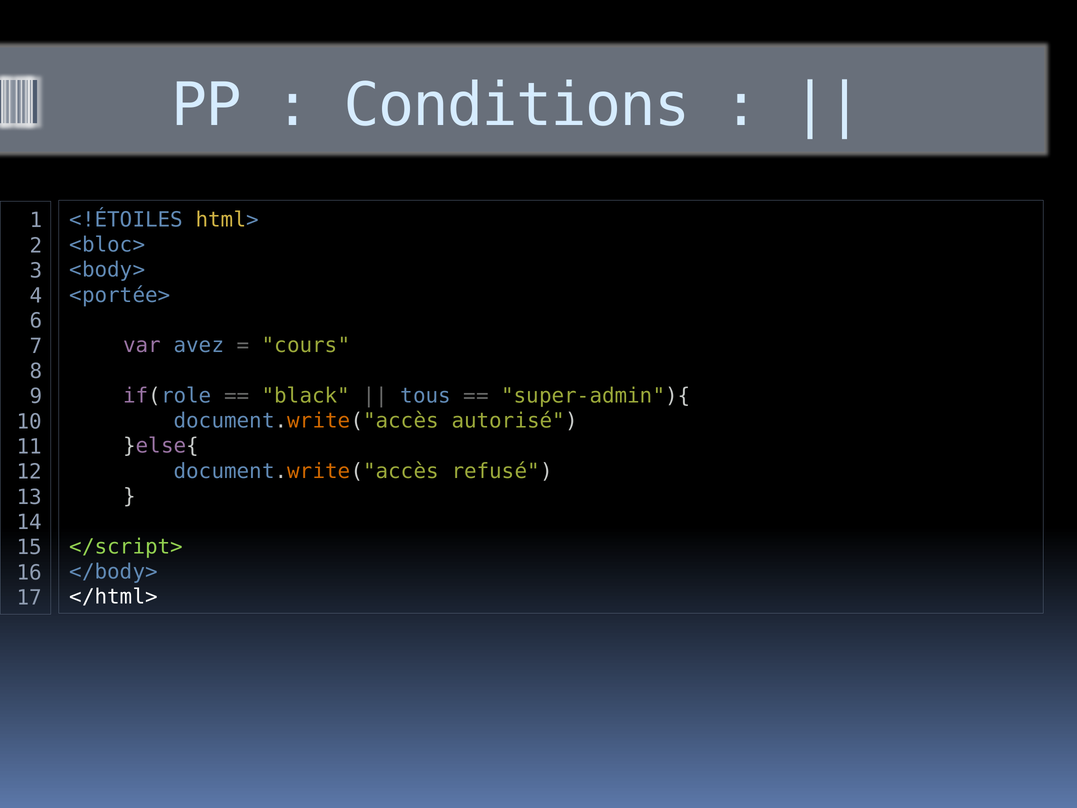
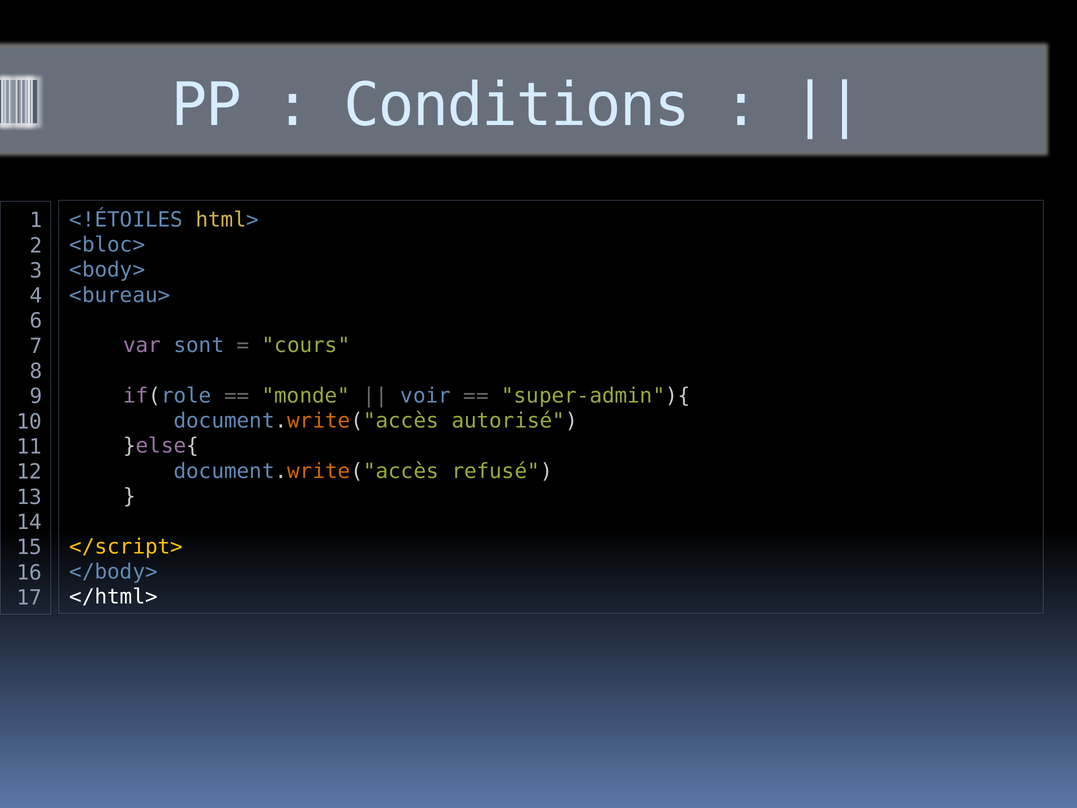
<portée>: <portée> -> <bureau>
avez: avez -> sont
black: black -> monde
tous: tous -> voir
</script> colour: light green -> yellow
